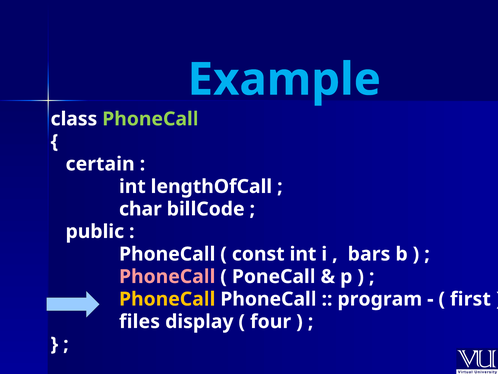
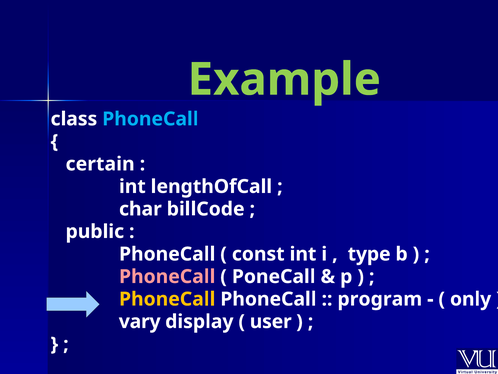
Example colour: light blue -> light green
PhoneCall at (150, 119) colour: light green -> light blue
bars: bars -> type
first: first -> only
files: files -> vary
four: four -> user
